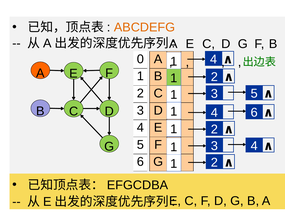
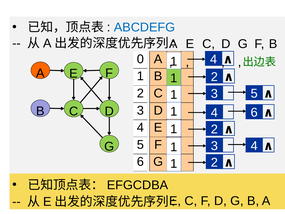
ABCDEFG colour: orange -> blue
